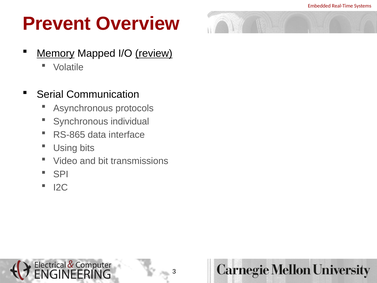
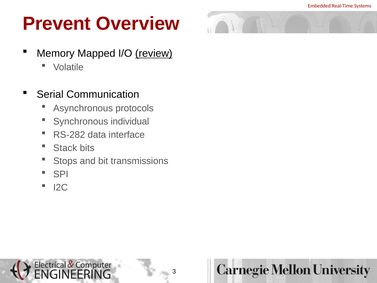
Memory underline: present -> none
RS-865: RS-865 -> RS-282
Using: Using -> Stack
Video: Video -> Stops
